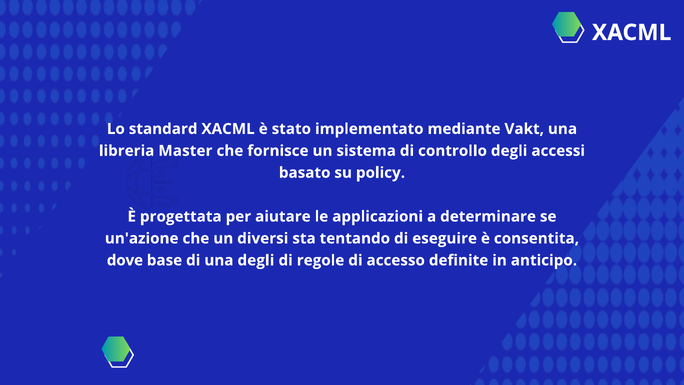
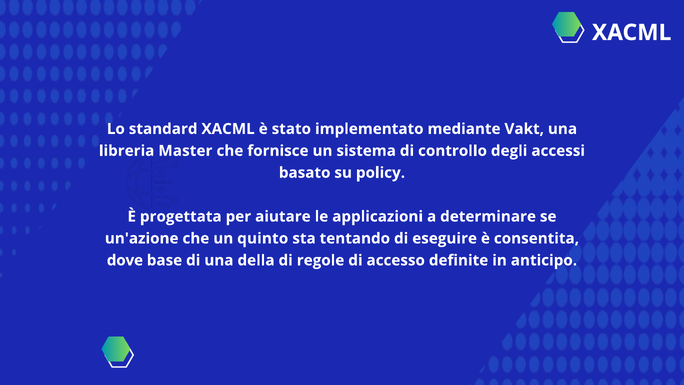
diversi: diversi -> quinto
una degli: degli -> della
